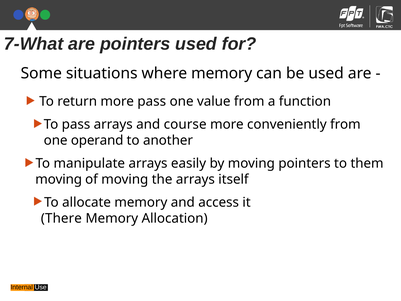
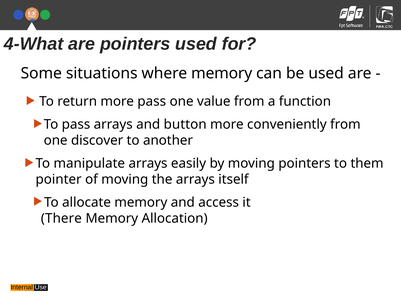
7-What: 7-What -> 4-What
course: course -> button
operand: operand -> discover
moving at (59, 179): moving -> pointer
